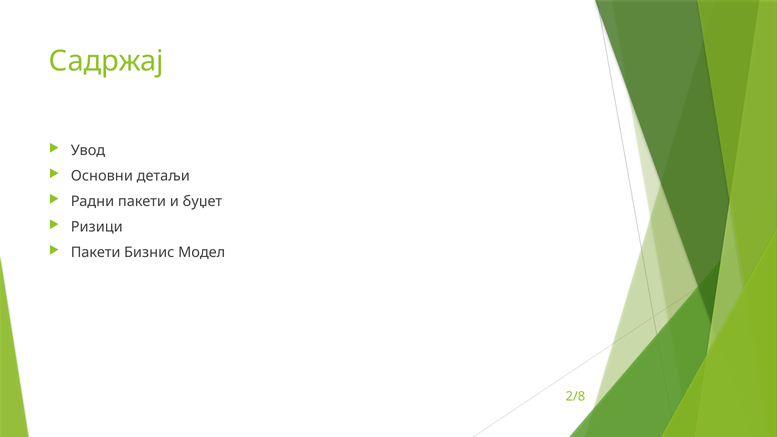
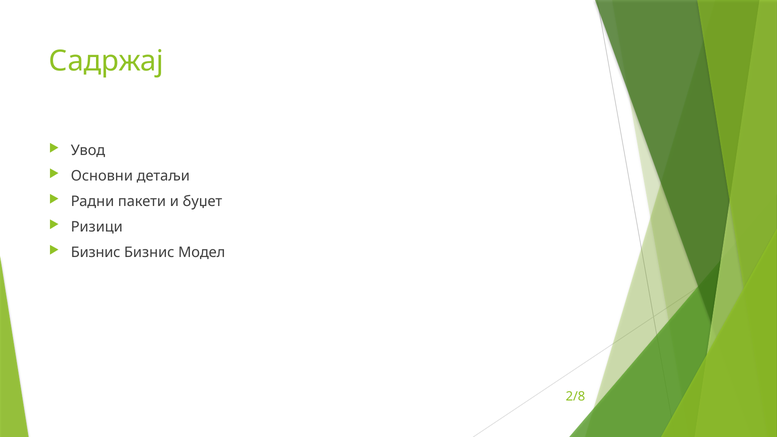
Пакети at (96, 253): Пакети -> Бизнис
